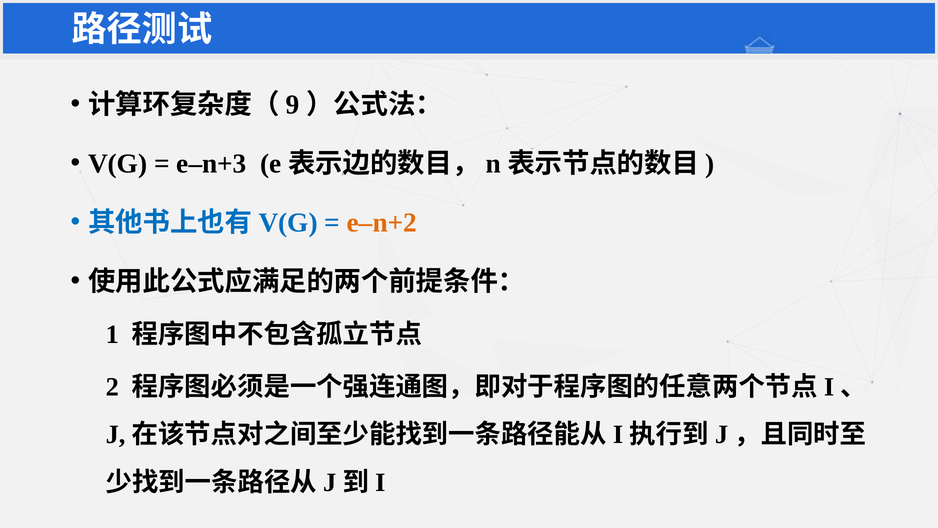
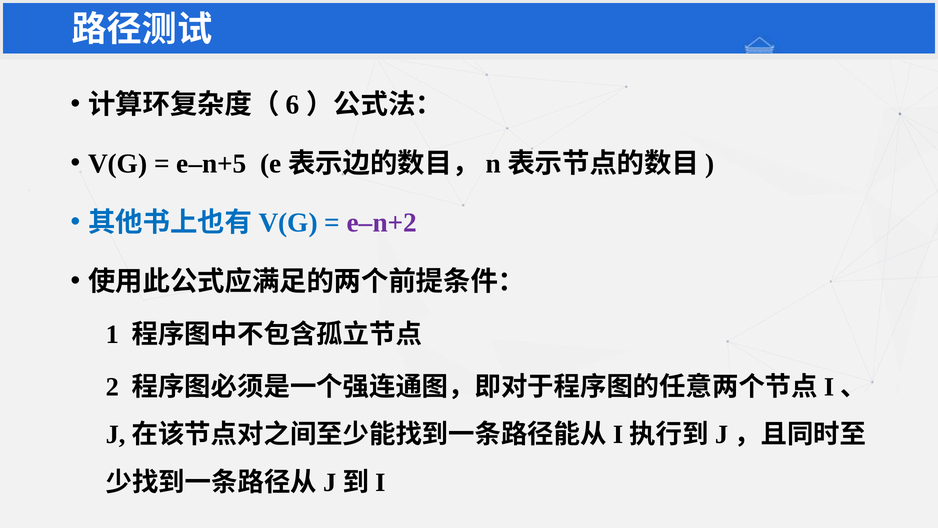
9: 9 -> 6
e–n+3: e–n+3 -> e–n+5
e–n+2 colour: orange -> purple
